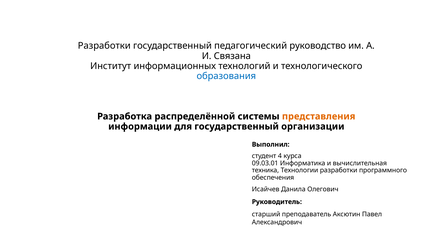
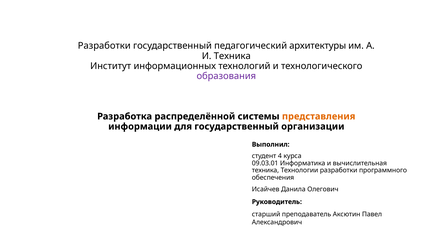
руководство: руководство -> архитектуры
И Связана: Связана -> Техника
образования colour: blue -> purple
